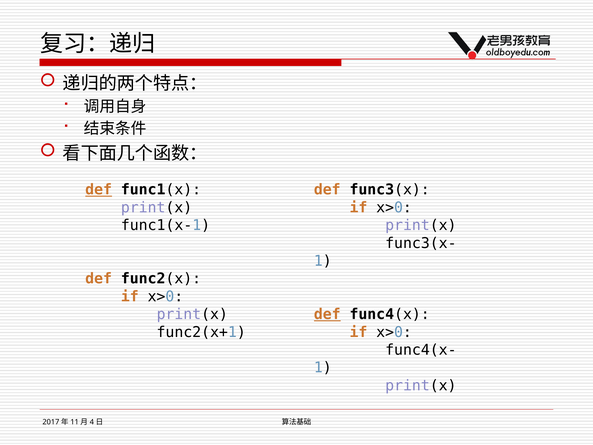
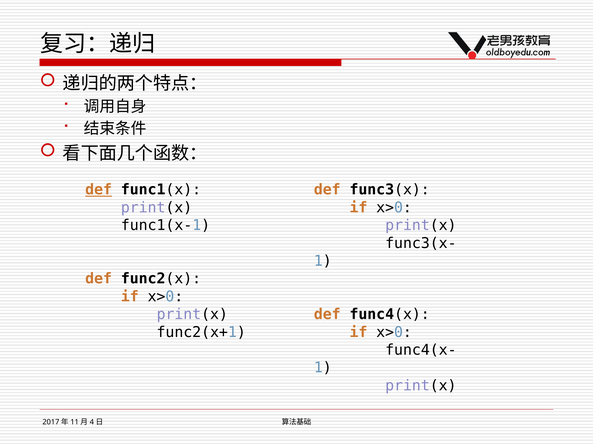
def at (327, 314) underline: present -> none
